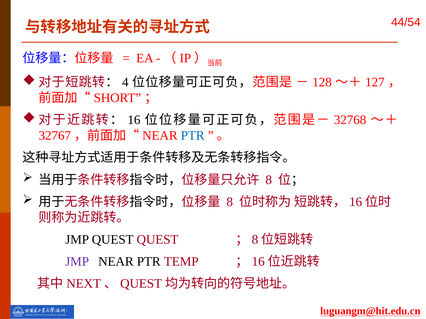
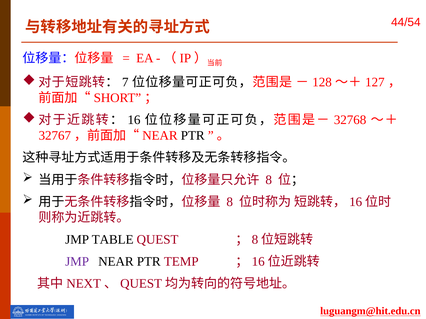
4: 4 -> 7
PTR at (193, 136) colour: blue -> black
JMP QUEST: QUEST -> TABLE
